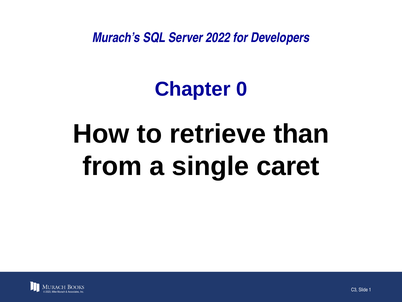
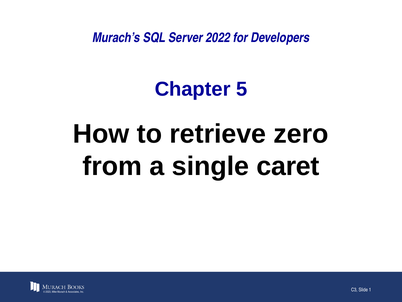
0: 0 -> 5
than: than -> zero
